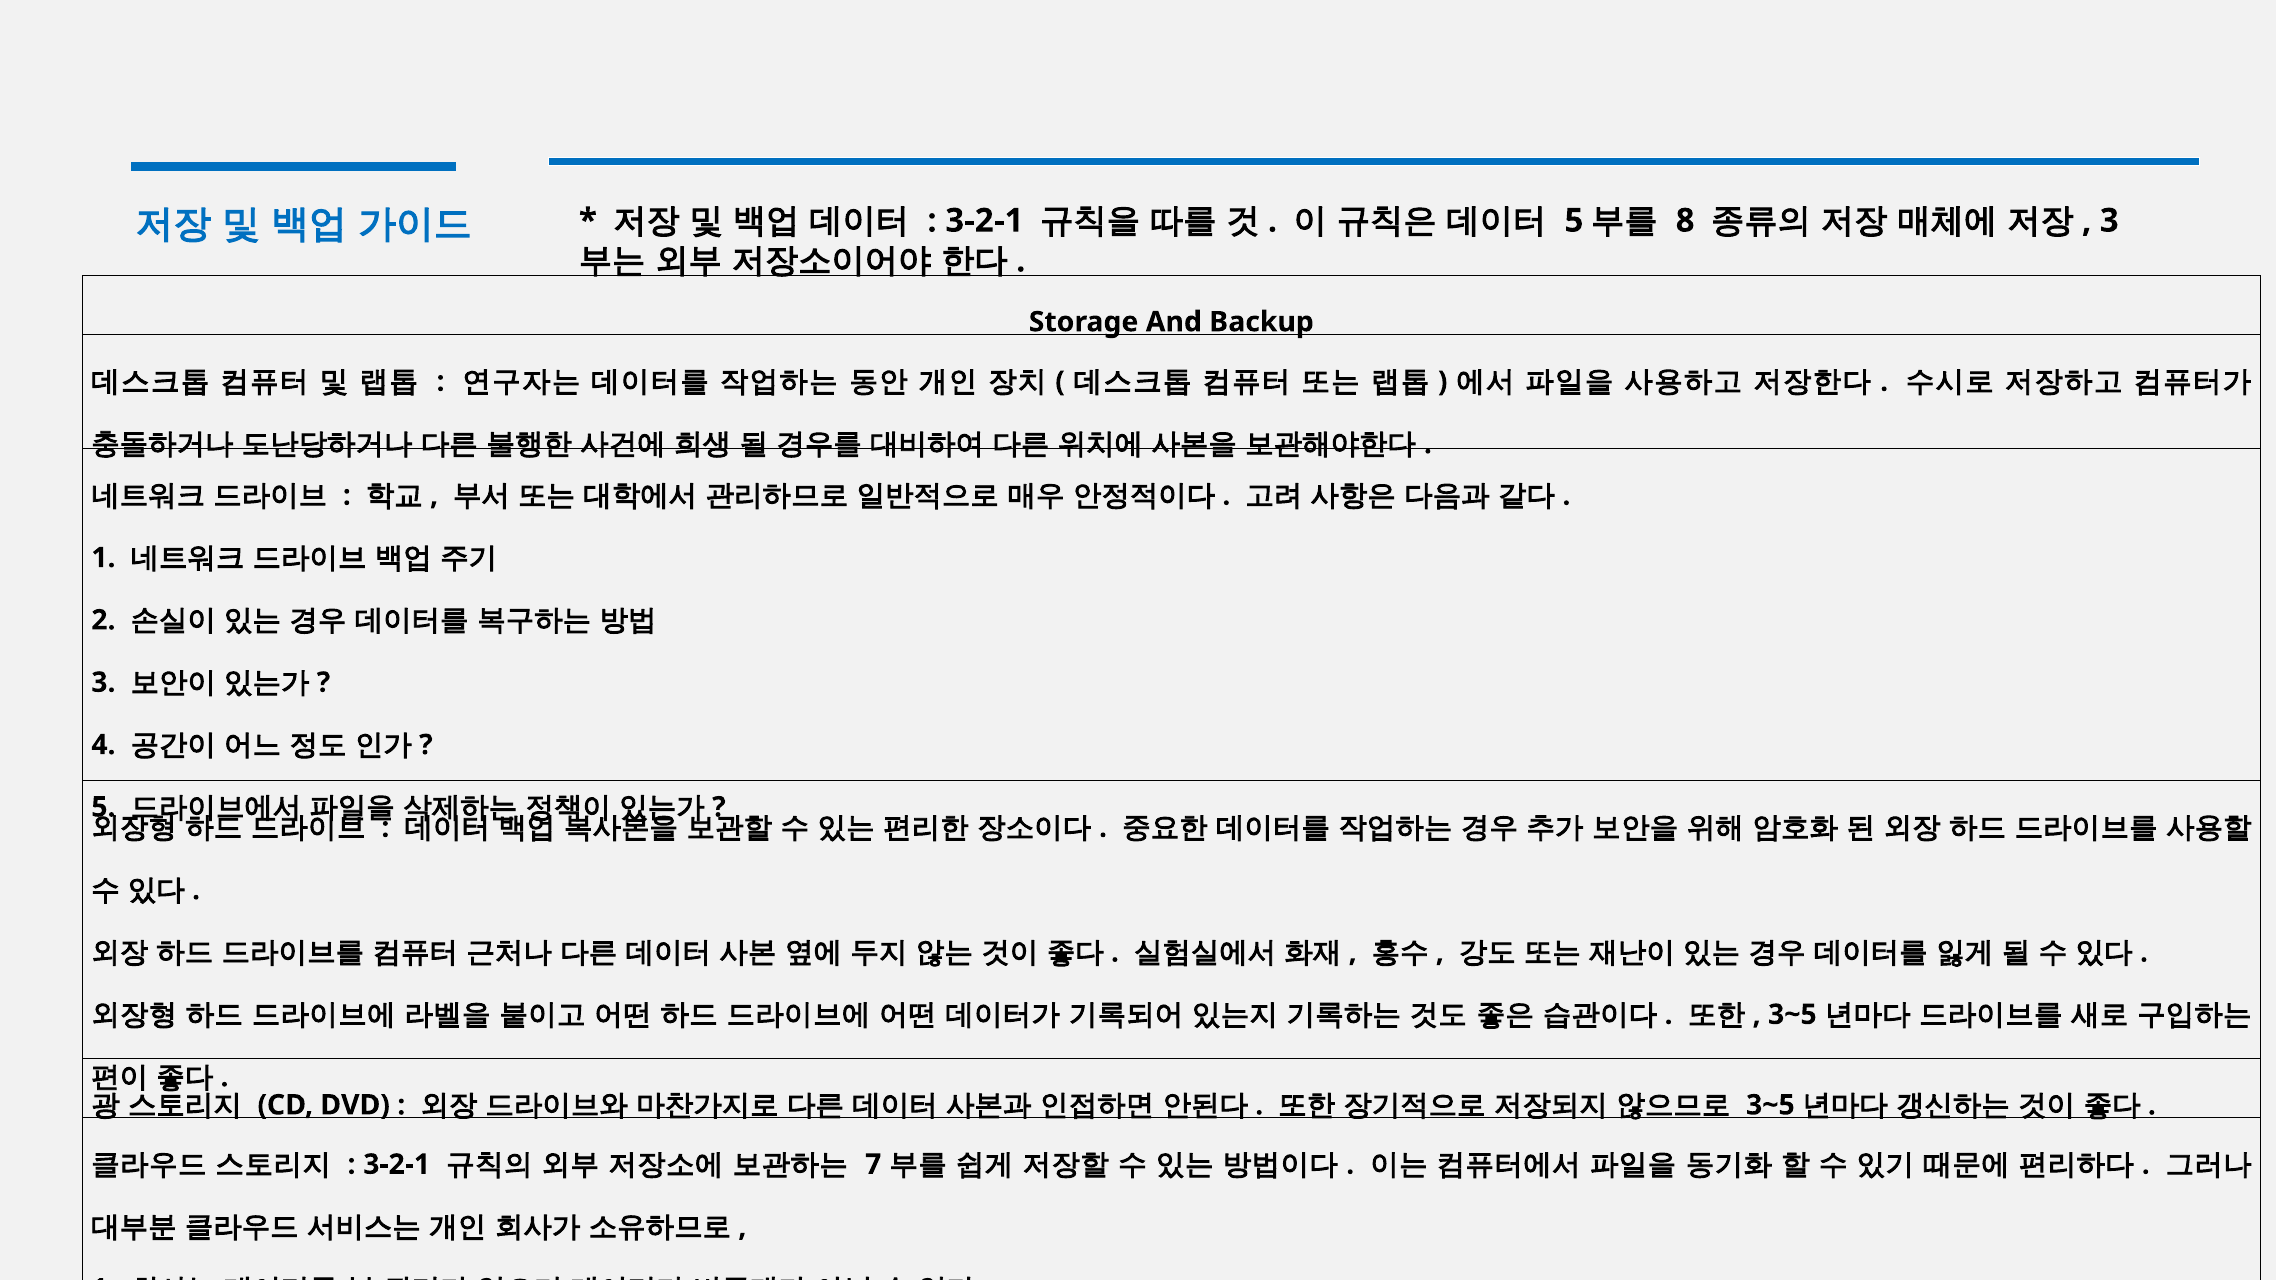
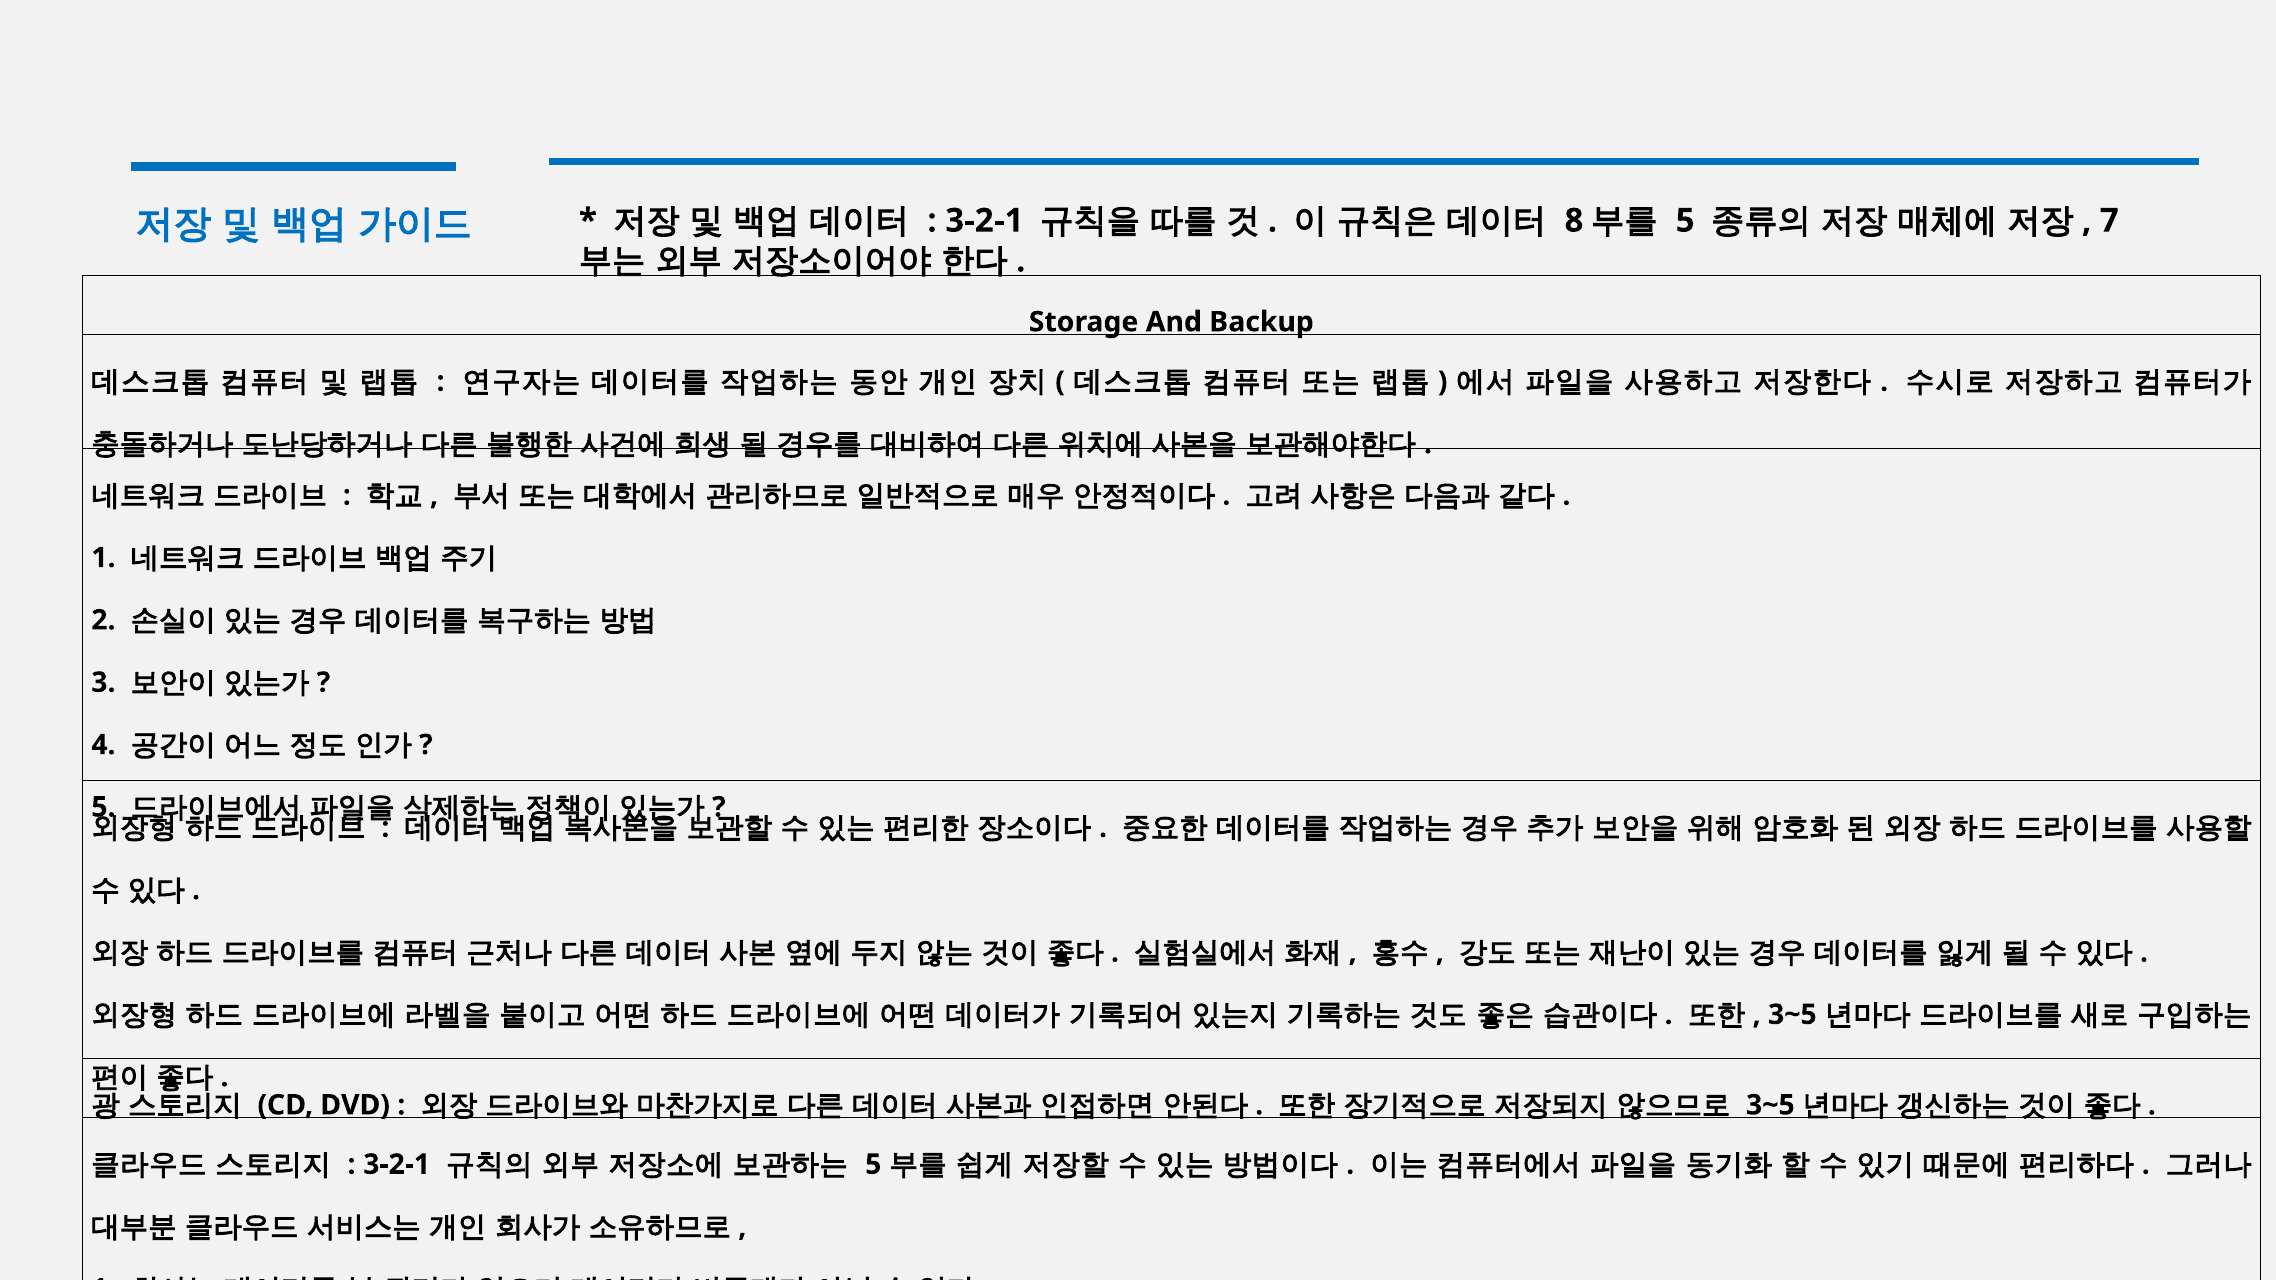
5 at (1574, 221): 5 -> 8
8 at (1685, 221): 8 -> 5
3 at (2109, 221): 3 -> 7
7 at (873, 1165): 7 -> 5
